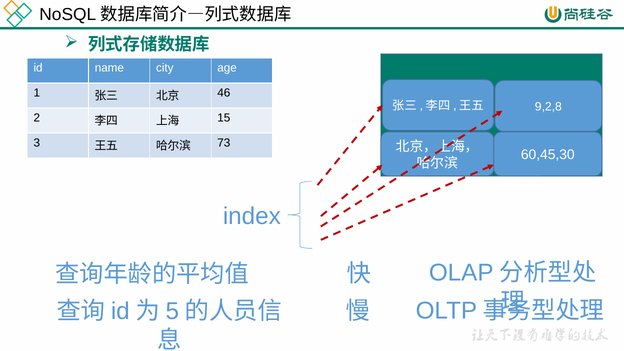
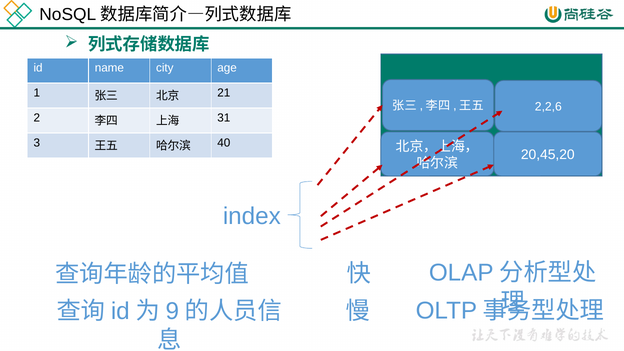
46: 46 -> 21
9,2,8: 9,2,8 -> 2,2,6
15: 15 -> 31
73: 73 -> 40
60,45,30: 60,45,30 -> 20,45,20
5: 5 -> 9
